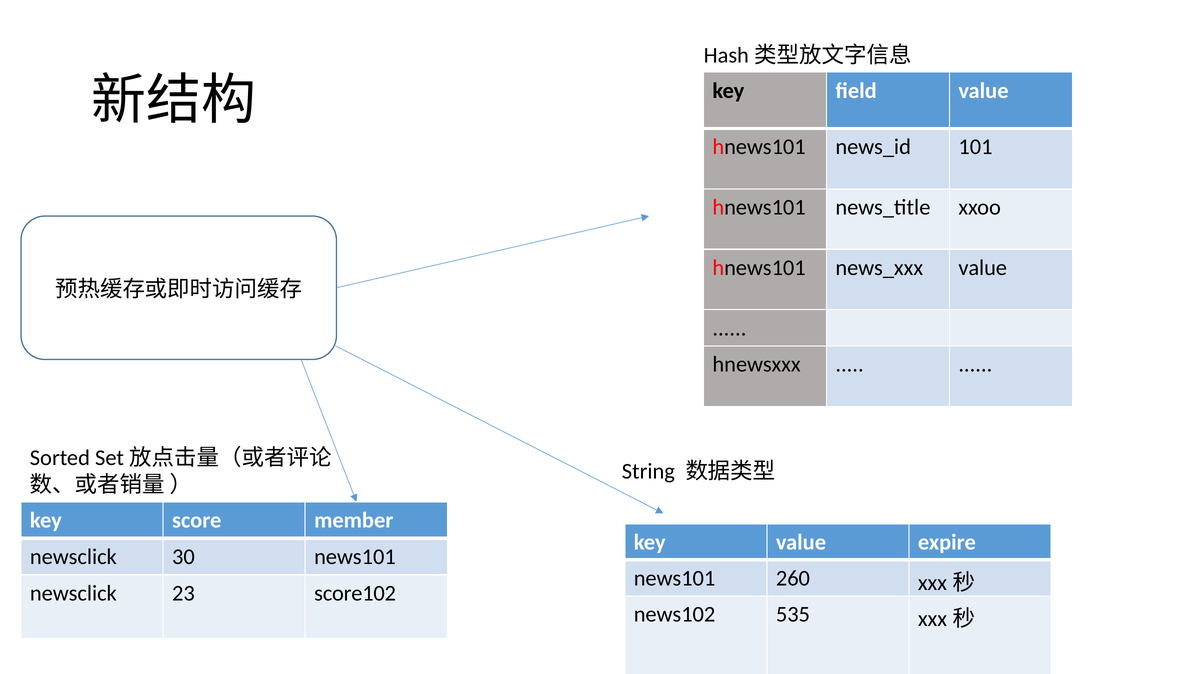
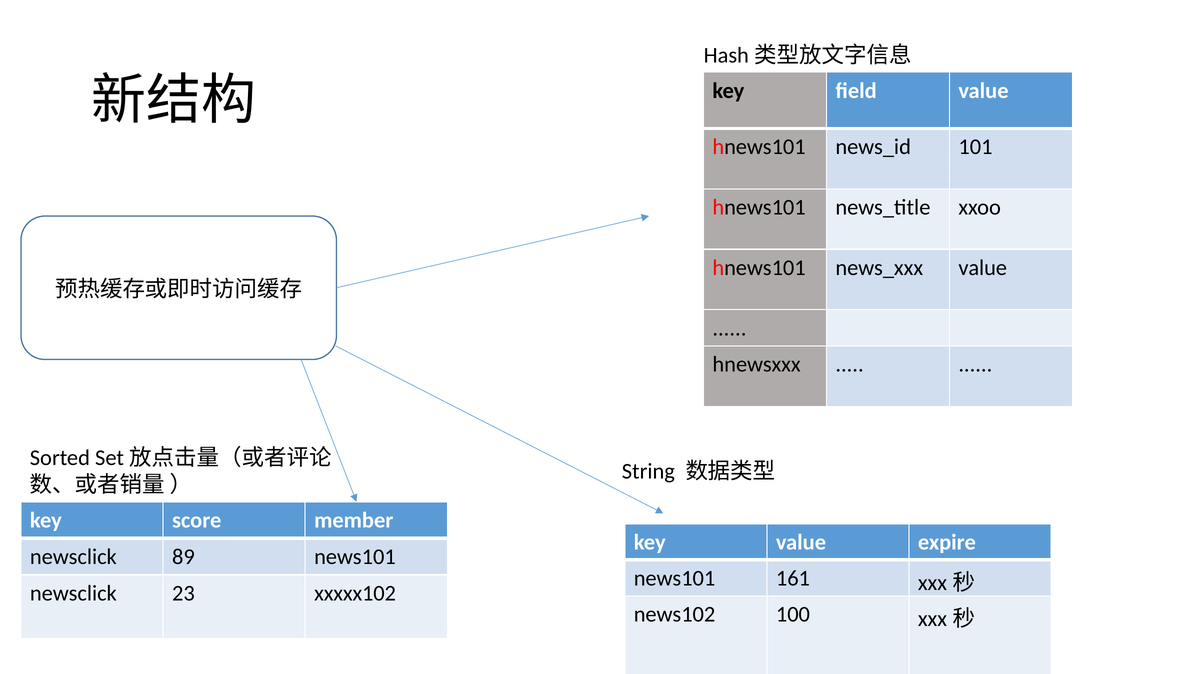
30: 30 -> 89
260: 260 -> 161
score102: score102 -> xxxxx102
535: 535 -> 100
